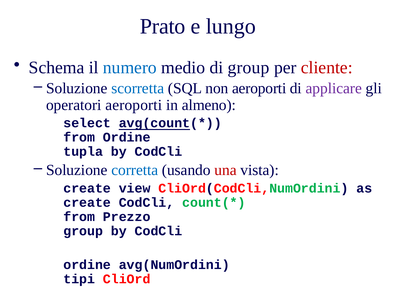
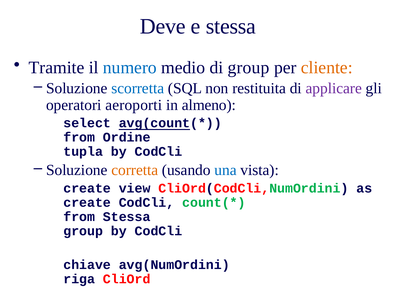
Prato: Prato -> Deve
e lungo: lungo -> stessa
Schema: Schema -> Tramite
cliente colour: red -> orange
non aeroporti: aeroporti -> restituita
corretta colour: blue -> orange
una colour: red -> blue
from Prezzo: Prezzo -> Stessa
ordine at (87, 265): ordine -> chiave
tipi: tipi -> riga
